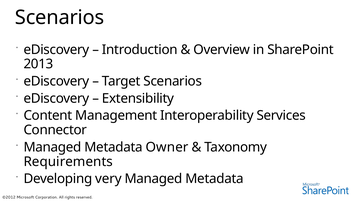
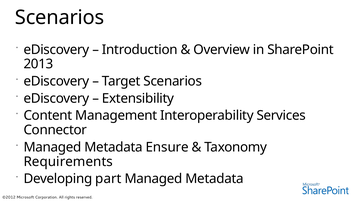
Owner: Owner -> Ensure
very: very -> part
